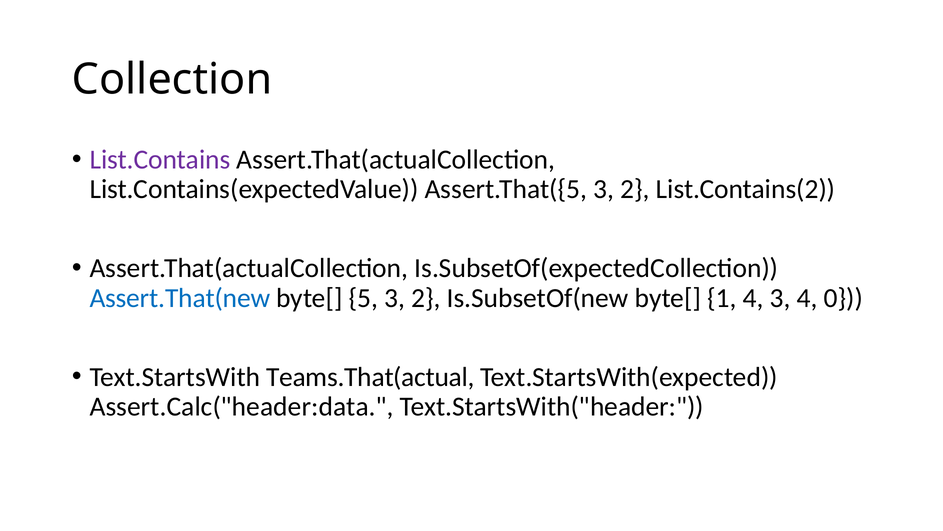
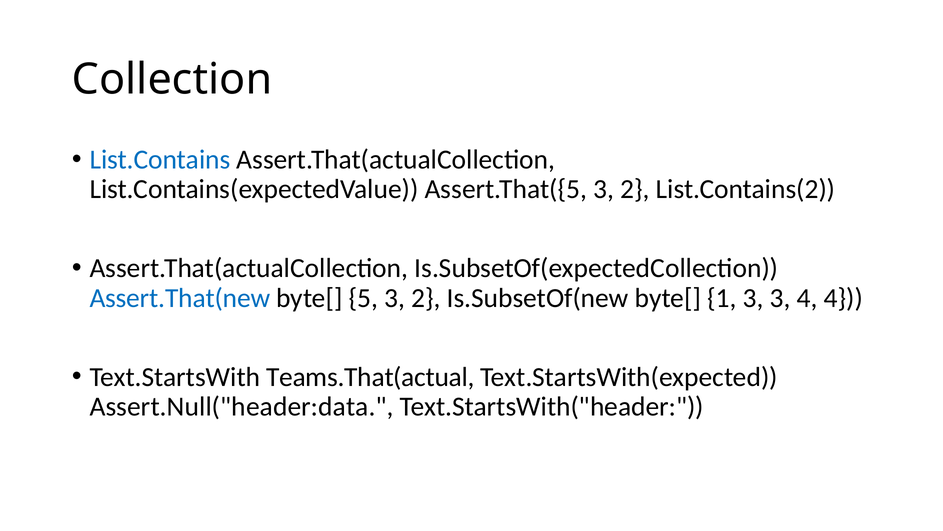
List.Contains colour: purple -> blue
1 4: 4 -> 3
4 0: 0 -> 4
Assert.Calc("header:data: Assert.Calc("header:data -> Assert.Null("header:data
